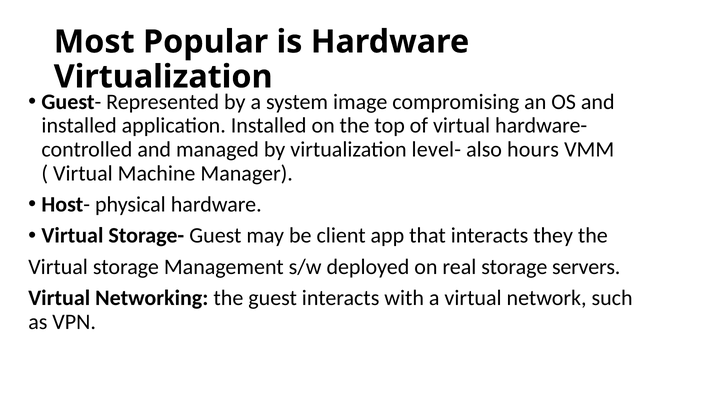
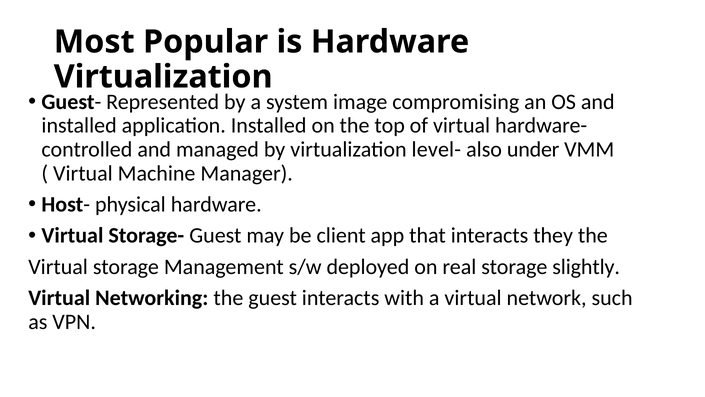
hours: hours -> under
servers: servers -> slightly
